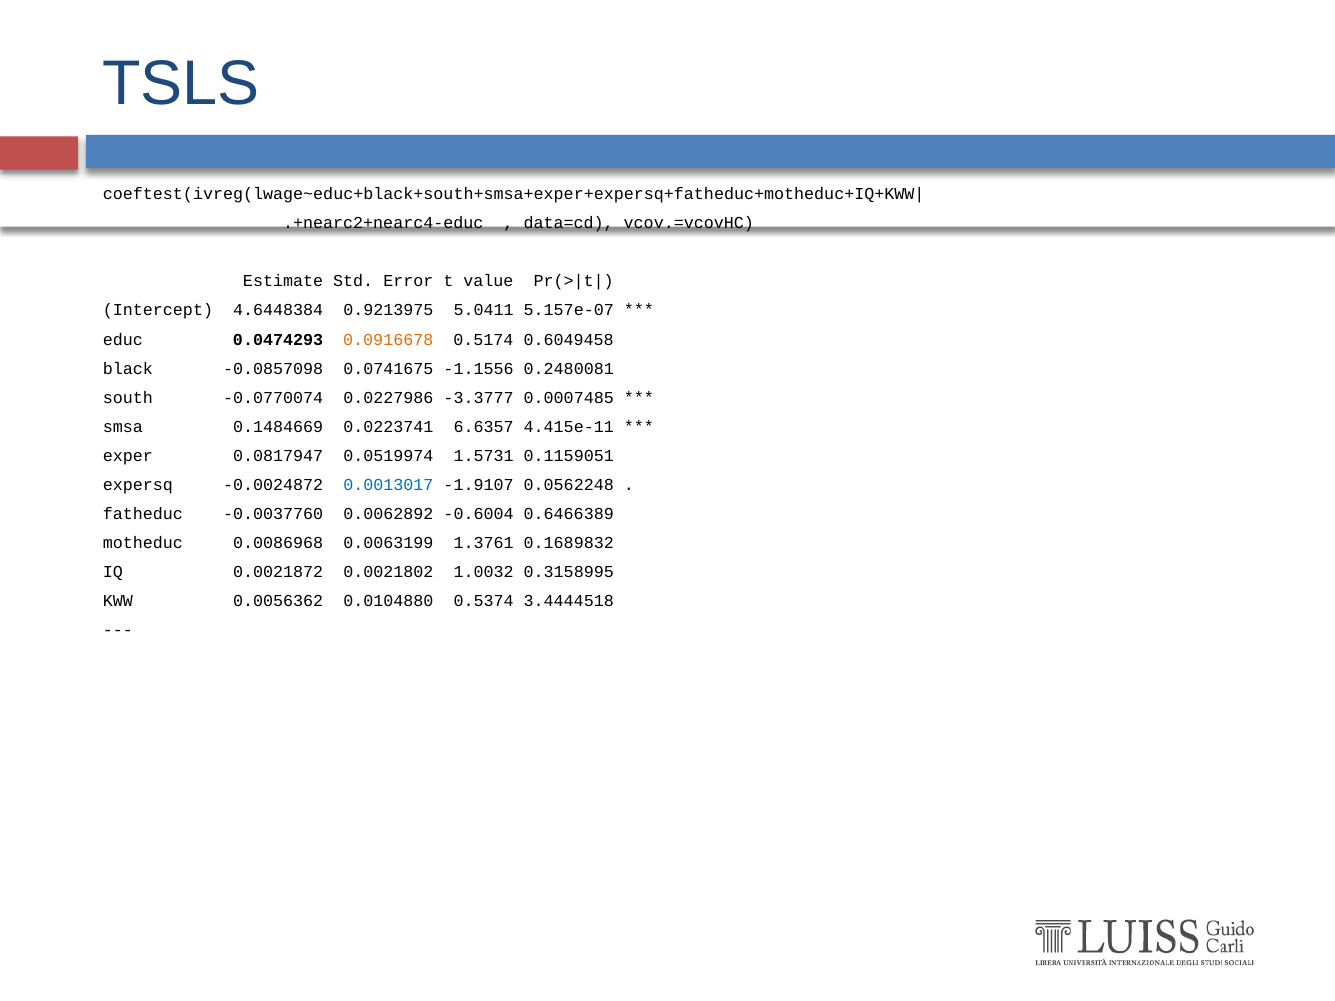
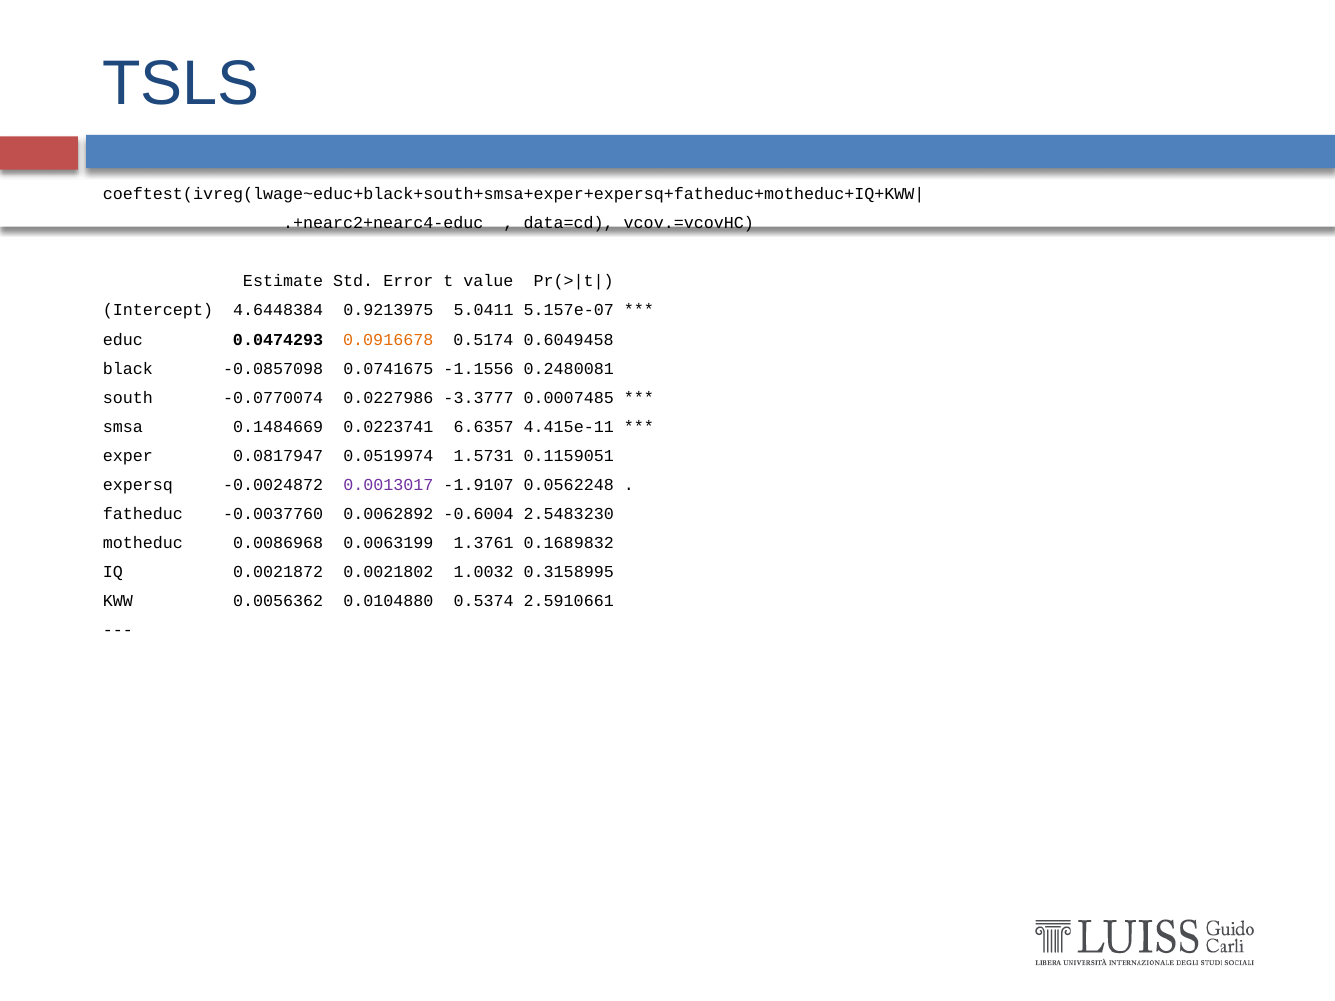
0.0013017 colour: blue -> purple
0.6466389: 0.6466389 -> 2.5483230
3.4444518: 3.4444518 -> 2.5910661
